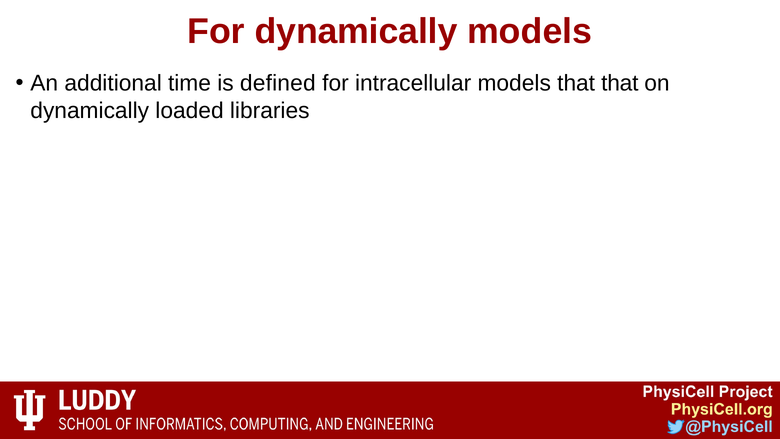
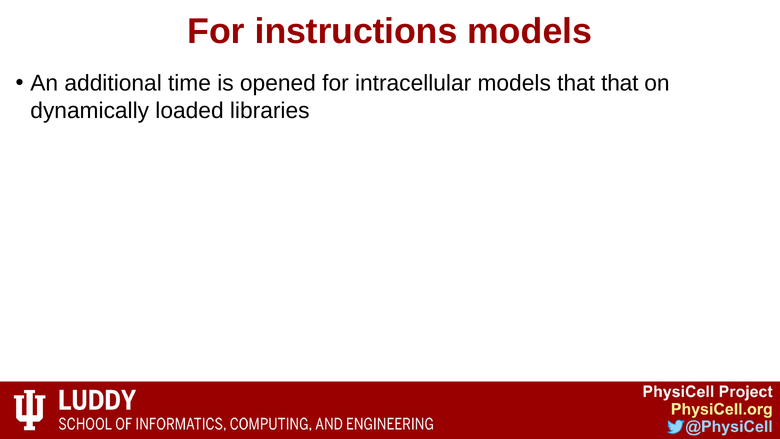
For dynamically: dynamically -> instructions
defined: defined -> opened
